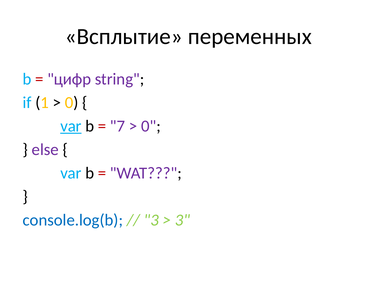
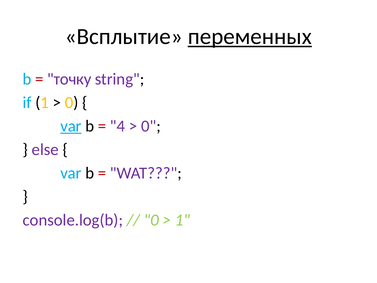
переменных underline: none -> present
цифр: цифр -> точку
7: 7 -> 4
console.log(b colour: blue -> purple
3 at (151, 220): 3 -> 0
3 at (182, 220): 3 -> 1
